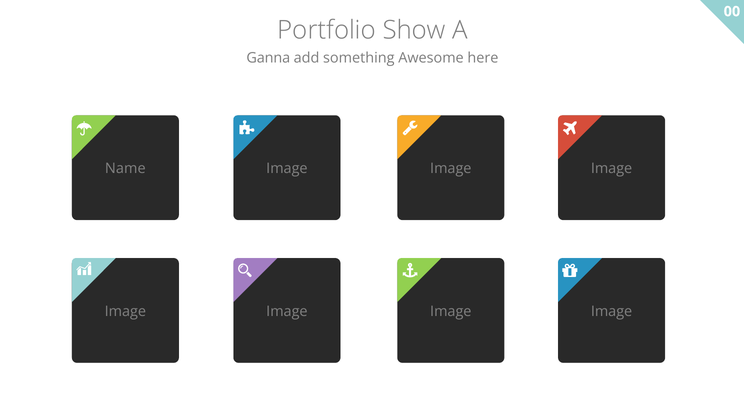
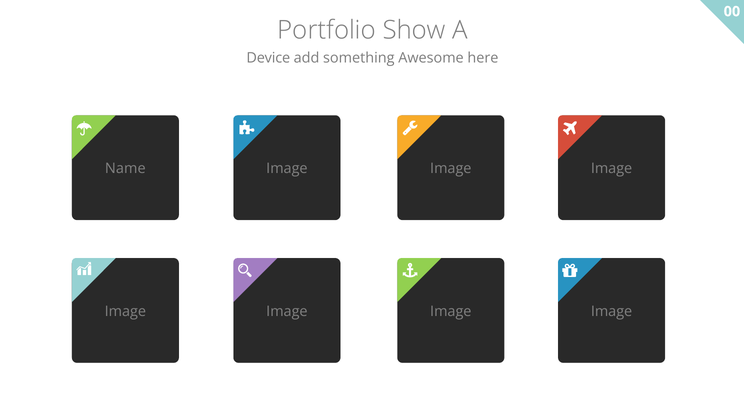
Ganna: Ganna -> Device
